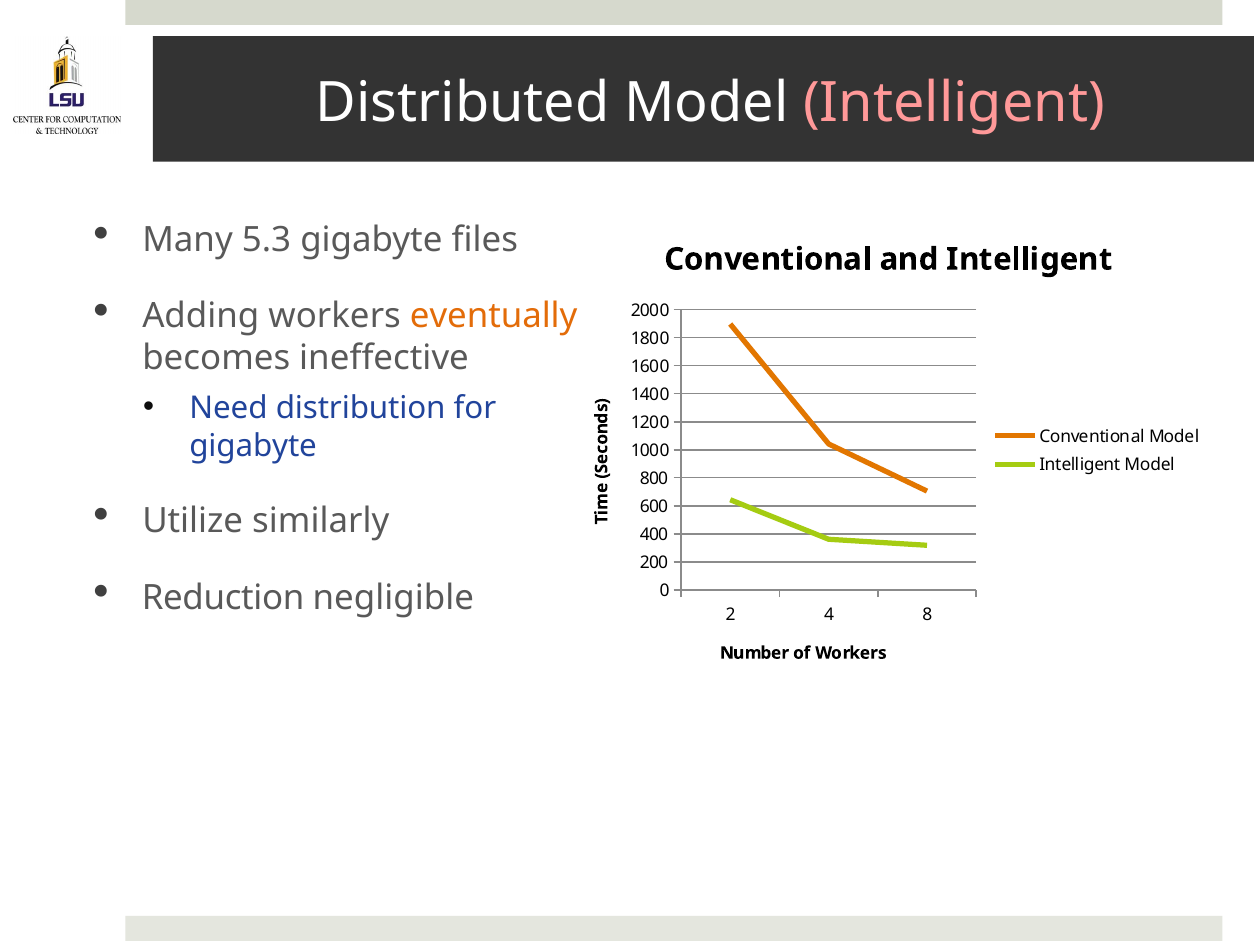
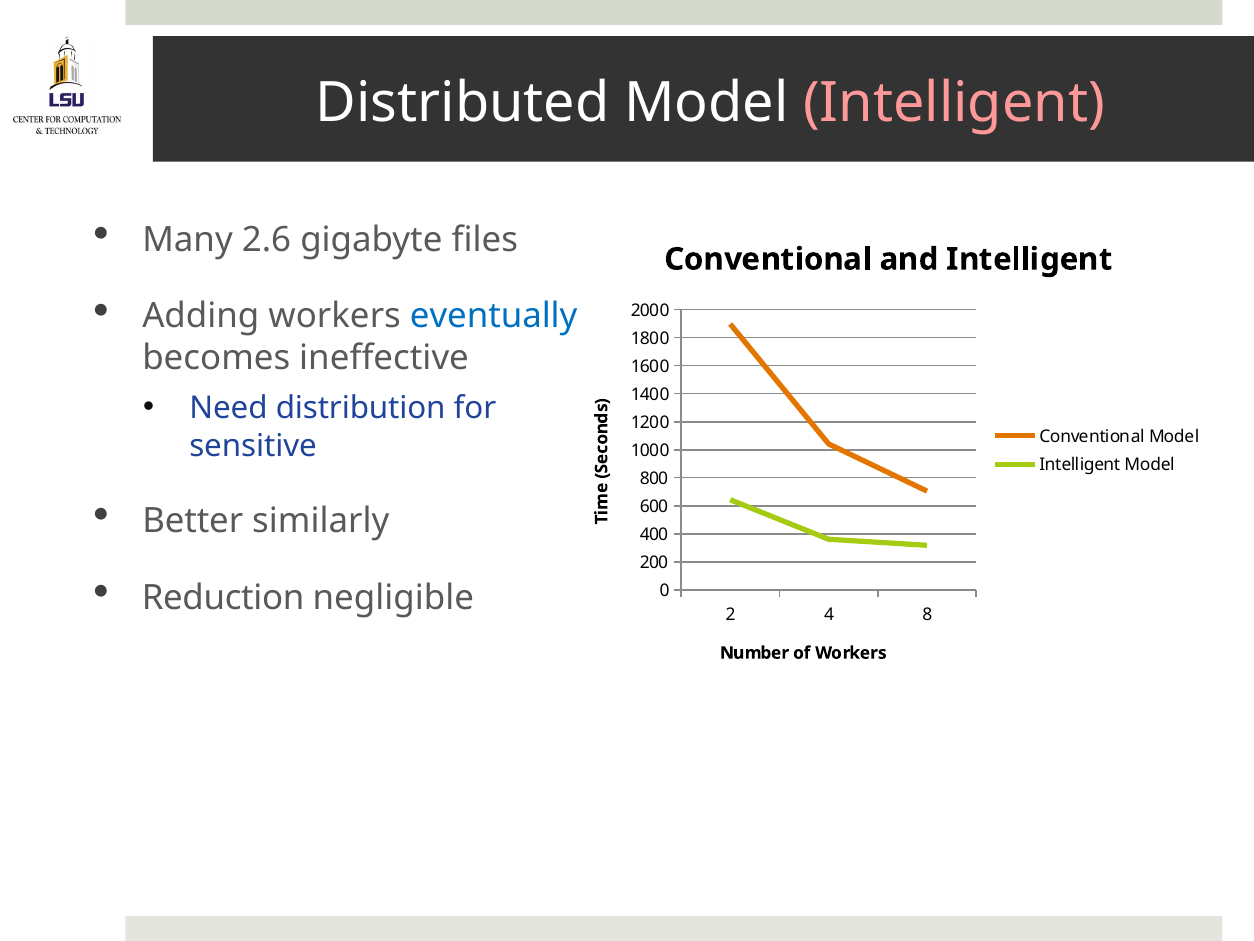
5.3: 5.3 -> 2.6
eventually colour: orange -> blue
gigabyte at (253, 446): gigabyte -> sensitive
Utilize: Utilize -> Better
